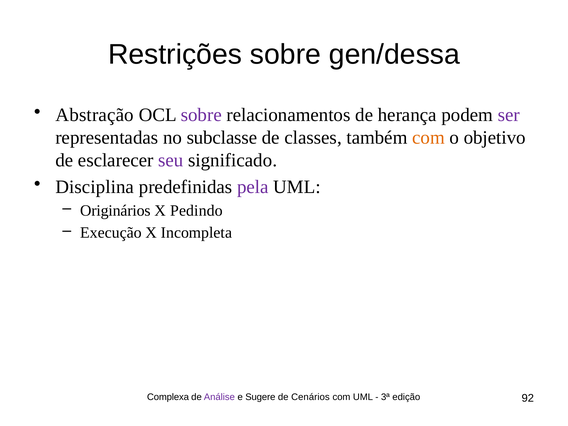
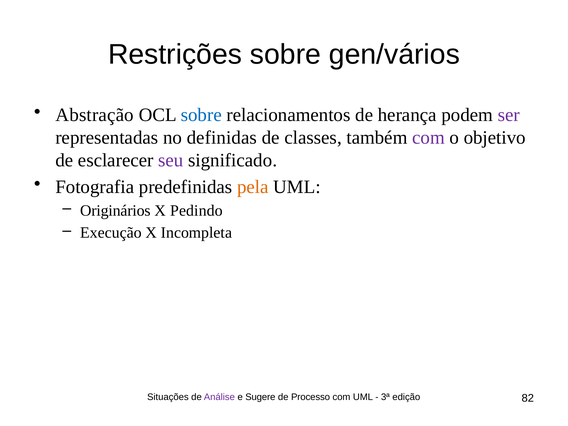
gen/dessa: gen/dessa -> gen/vários
sobre at (201, 115) colour: purple -> blue
subclasse: subclasse -> definidas
com at (429, 138) colour: orange -> purple
Disciplina: Disciplina -> Fotografia
pela colour: purple -> orange
Complexa: Complexa -> Situações
Cenários: Cenários -> Processo
92: 92 -> 82
